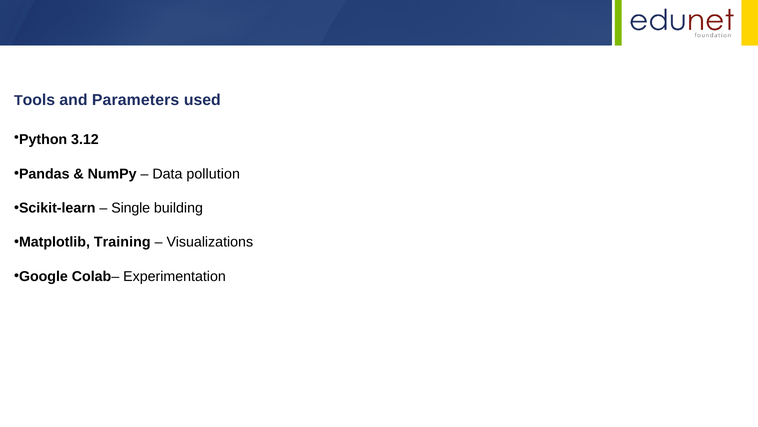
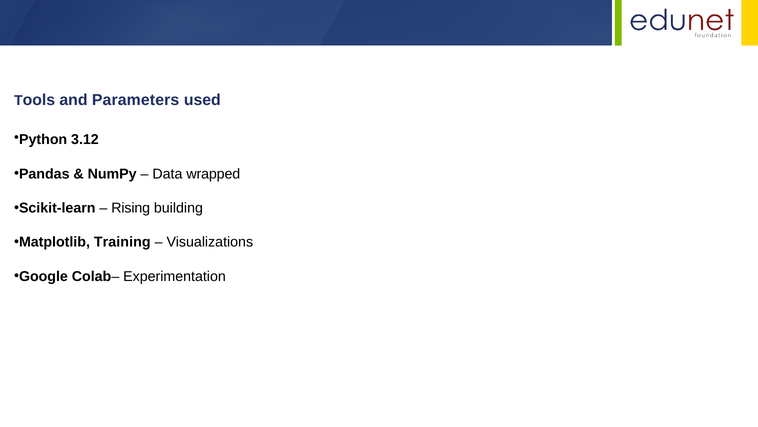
pollution: pollution -> wrapped
Single: Single -> Rising
